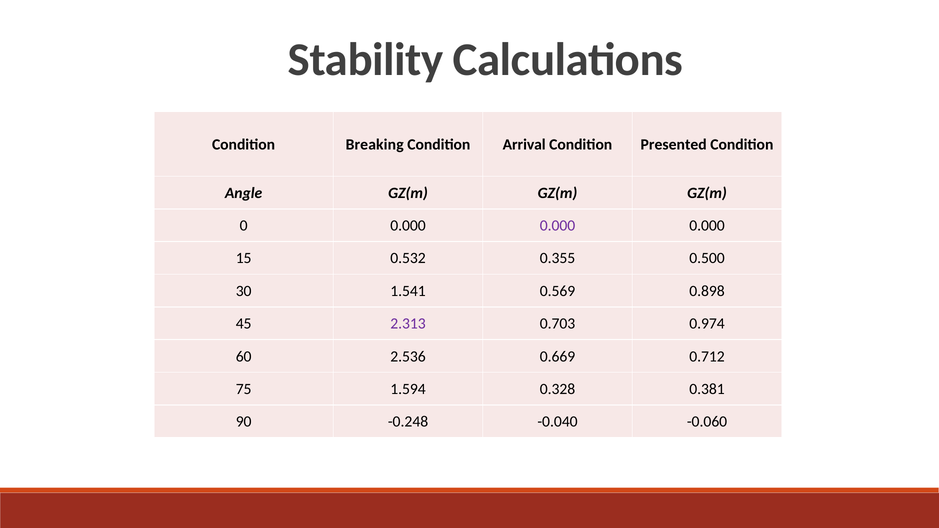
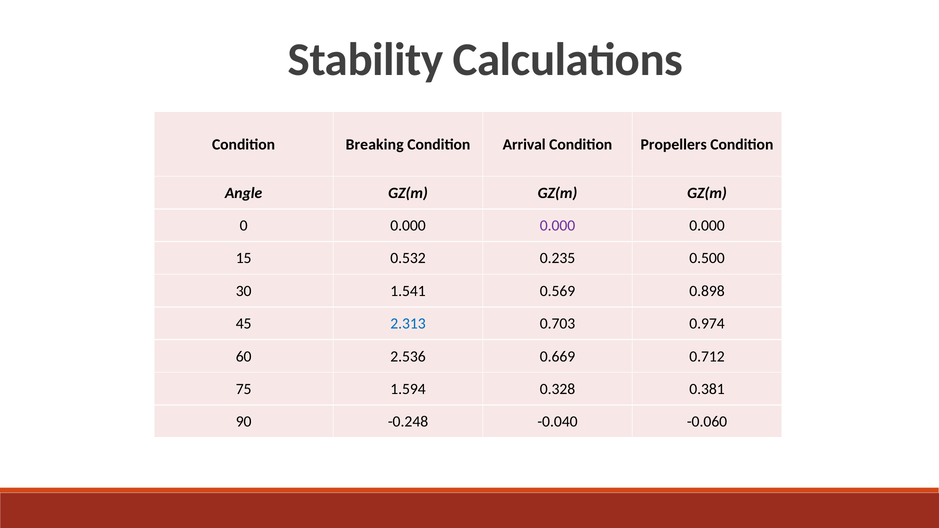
Presented: Presented -> Propellers
0.355: 0.355 -> 0.235
2.313 colour: purple -> blue
